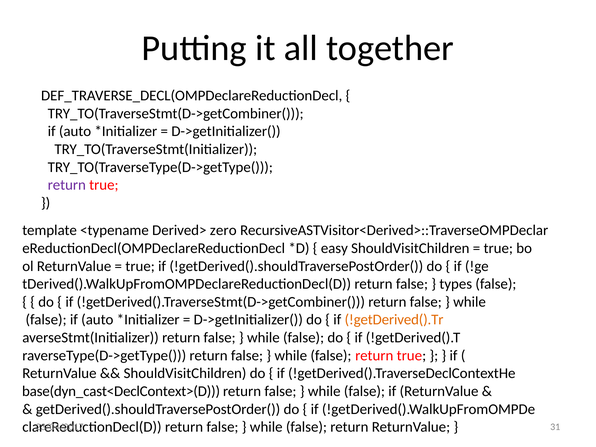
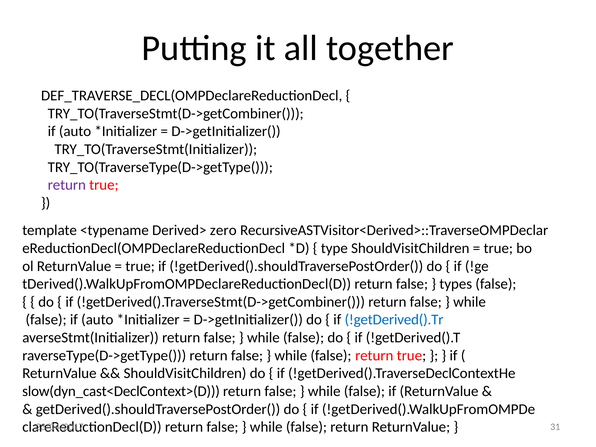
easy: easy -> type
!getDerived().Tr colour: orange -> blue
base(dyn_cast<DeclContext>(D: base(dyn_cast<DeclContext>(D -> slow(dyn_cast<DeclContext>(D
